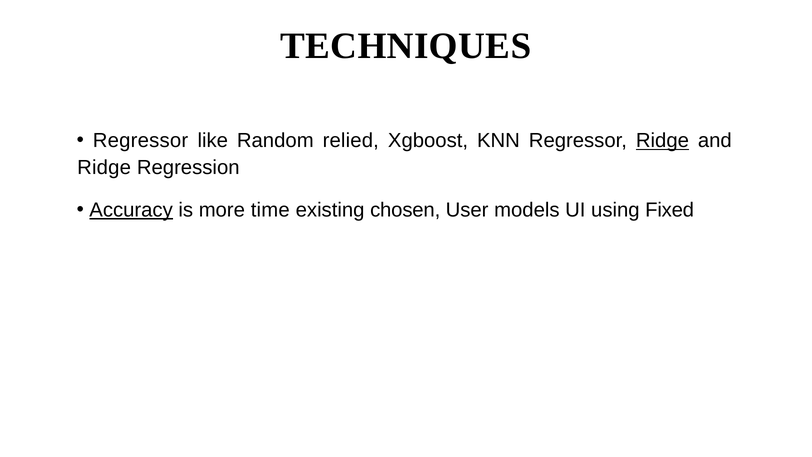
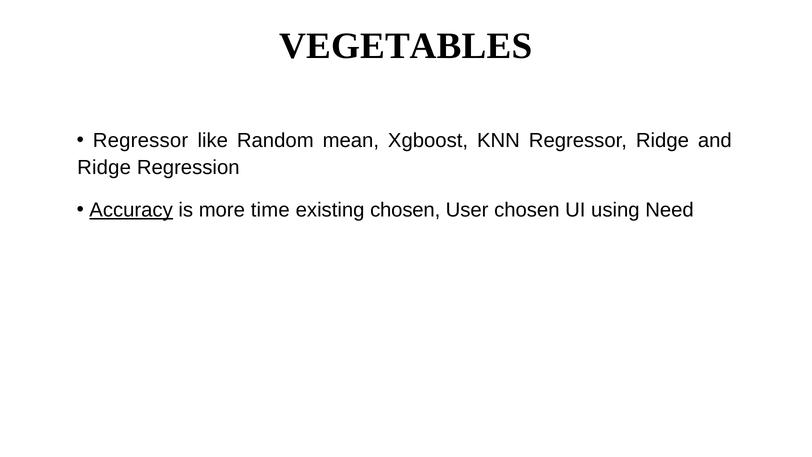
TECHNIQUES: TECHNIQUES -> VEGETABLES
relied: relied -> mean
Ridge at (662, 141) underline: present -> none
User models: models -> chosen
Fixed: Fixed -> Need
